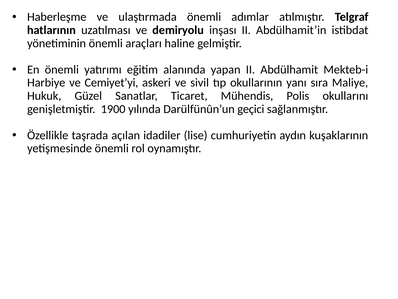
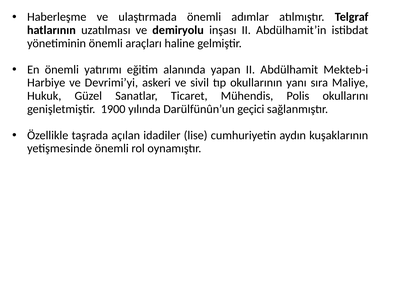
Cemiyet’yi: Cemiyet’yi -> Devrimi’yi
